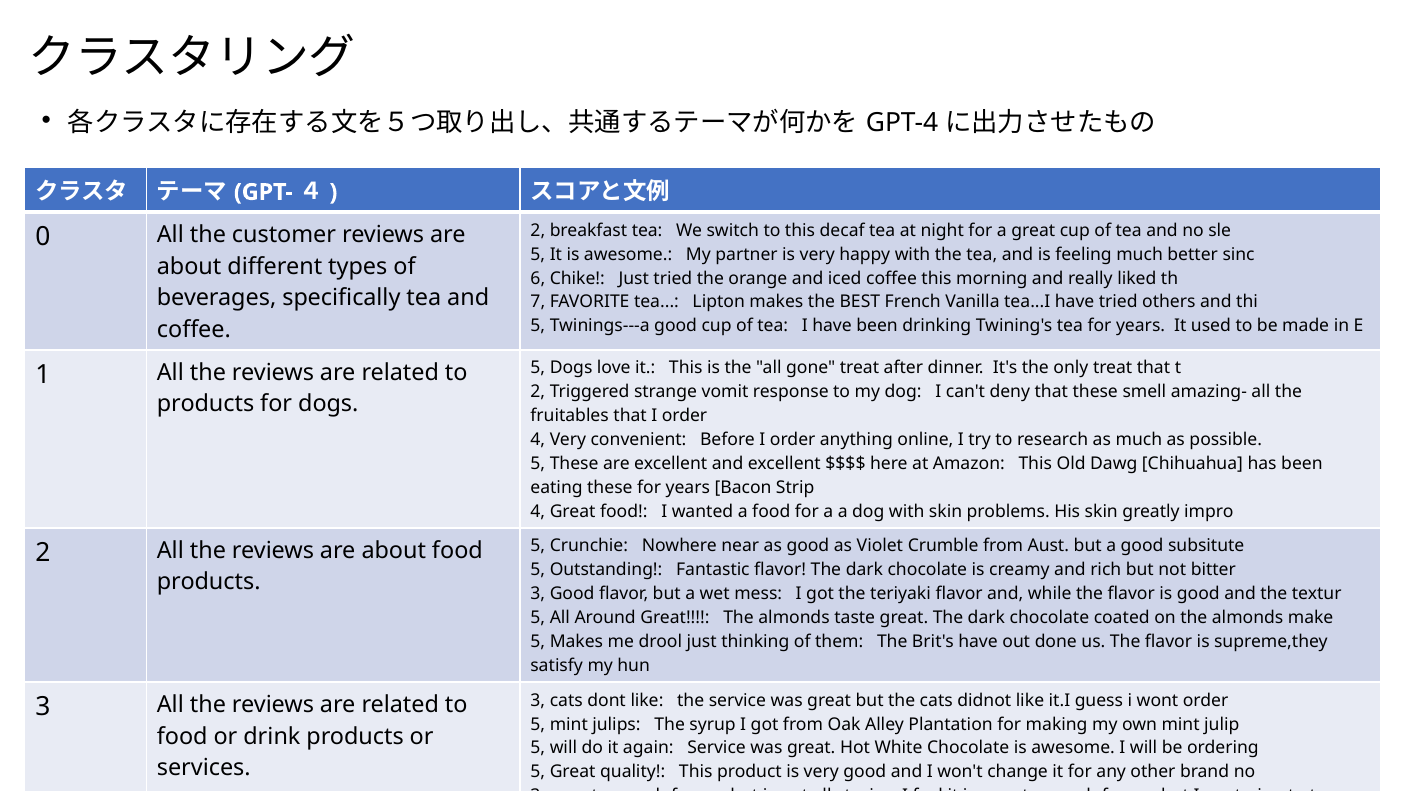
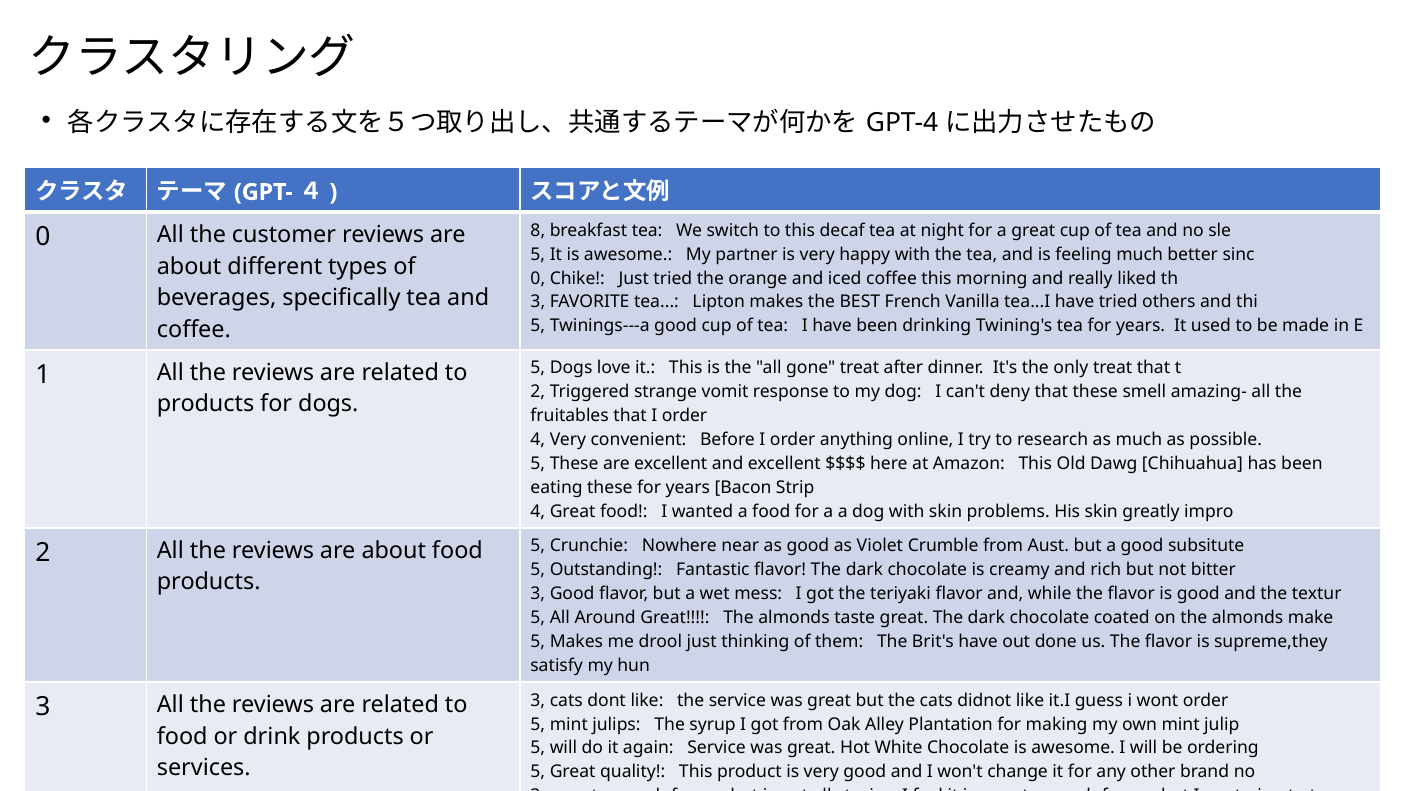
2 at (538, 230): 2 -> 8
6 at (538, 278): 6 -> 0
7 at (538, 302): 7 -> 3
